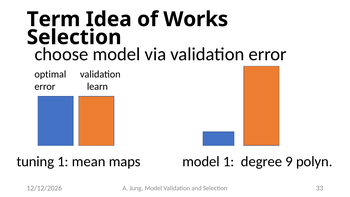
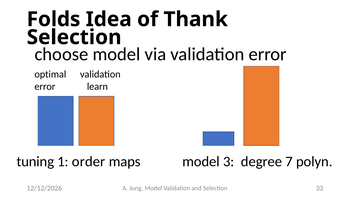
Term: Term -> Folds
Works: Works -> Thank
mean: mean -> order
model 1: 1 -> 3
9: 9 -> 7
